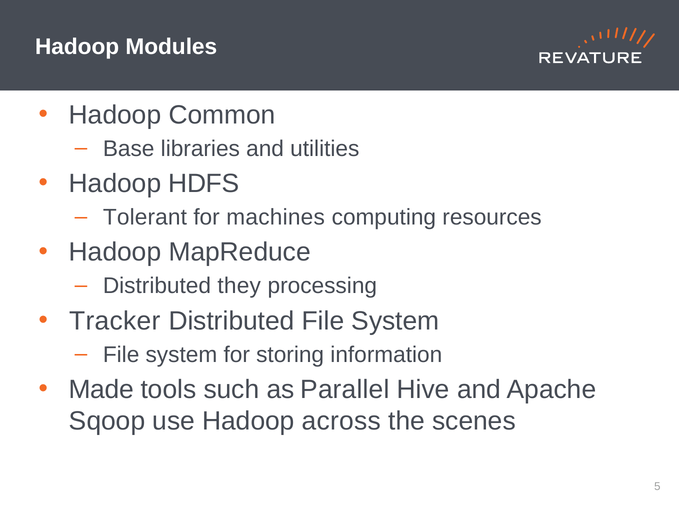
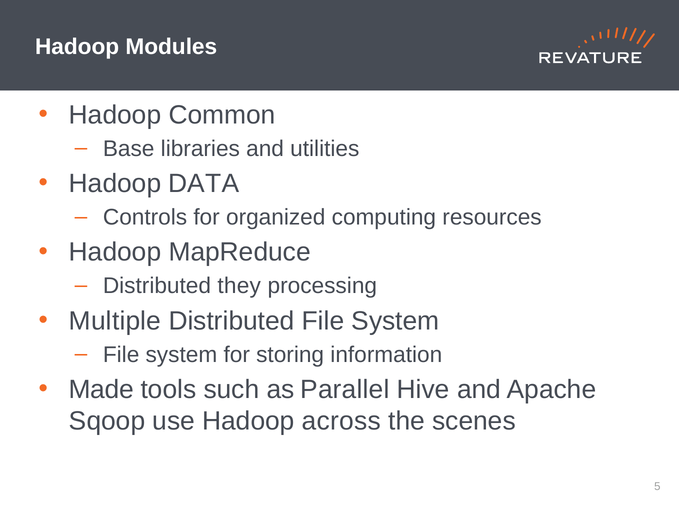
HDFS: HDFS -> DATA
Tolerant: Tolerant -> Controls
machines: machines -> organized
Tracker: Tracker -> Multiple
